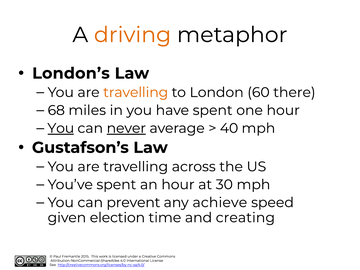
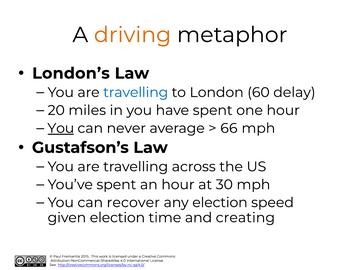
travelling at (136, 92) colour: orange -> blue
there: there -> delay
68: 68 -> 20
never underline: present -> none
40: 40 -> 66
prevent: prevent -> recover
any achieve: achieve -> election
